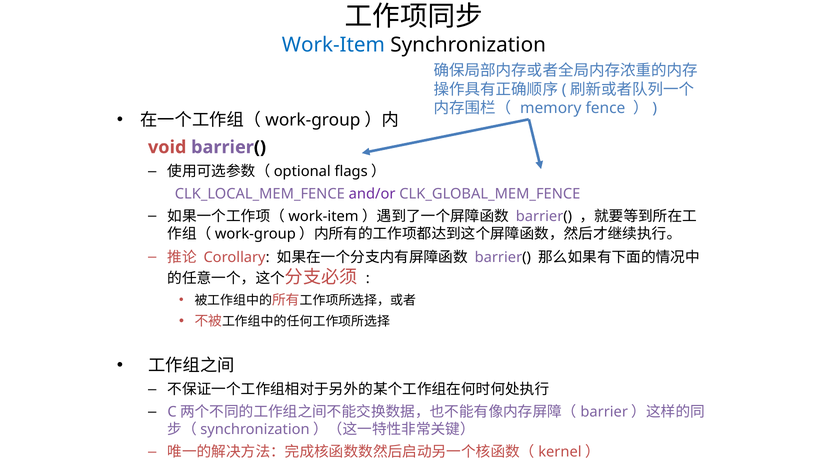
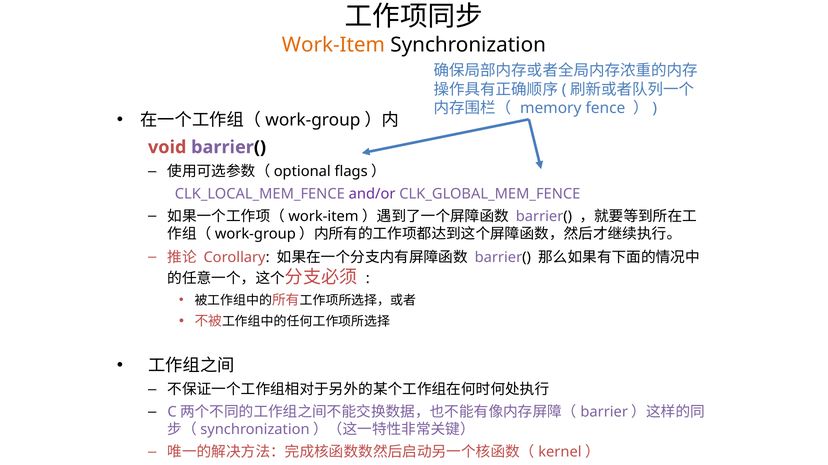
Work-Item colour: blue -> orange
